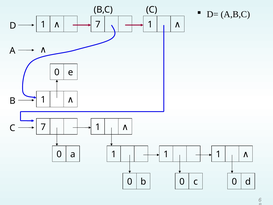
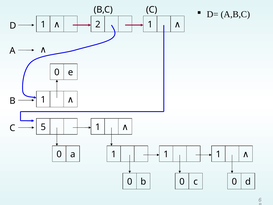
7 at (98, 25): 7 -> 2
C 7: 7 -> 5
